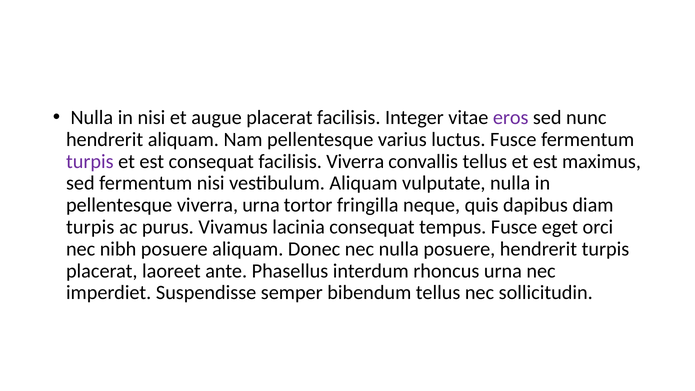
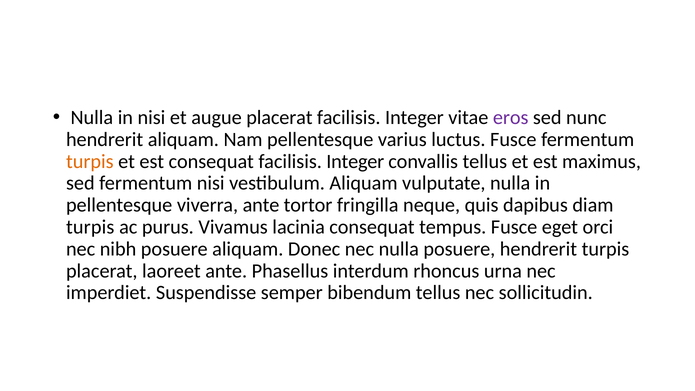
turpis at (90, 161) colour: purple -> orange
consequat facilisis Viverra: Viverra -> Integer
viverra urna: urna -> ante
